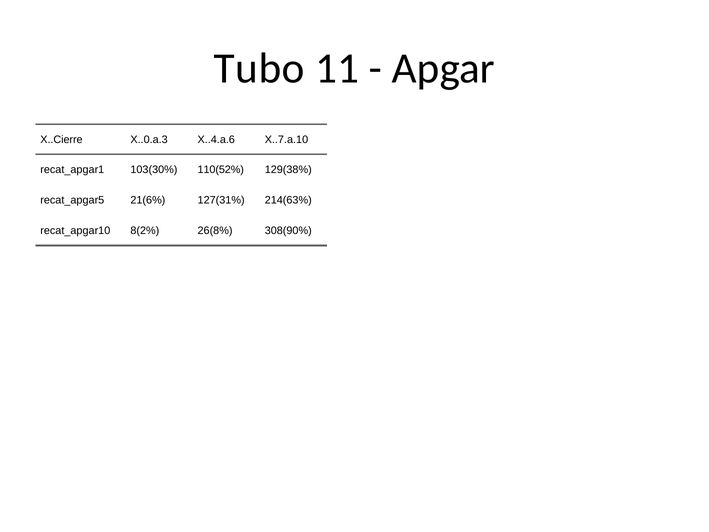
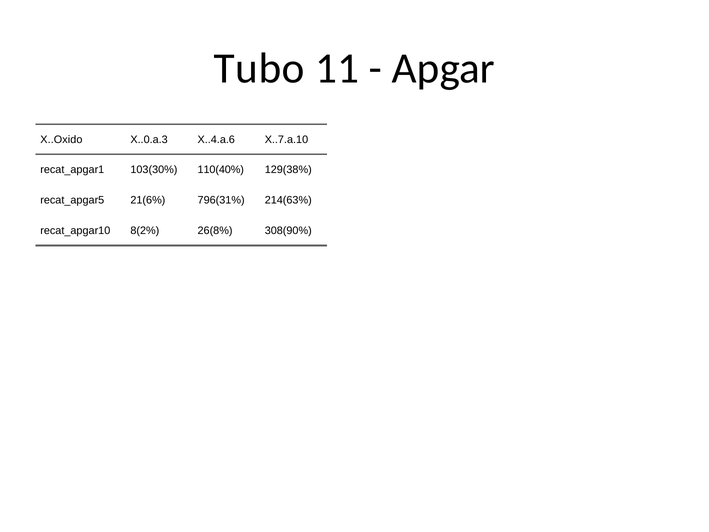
X..Cierre: X..Cierre -> X..Oxido
110(52%: 110(52% -> 110(40%
127(31%: 127(31% -> 796(31%
